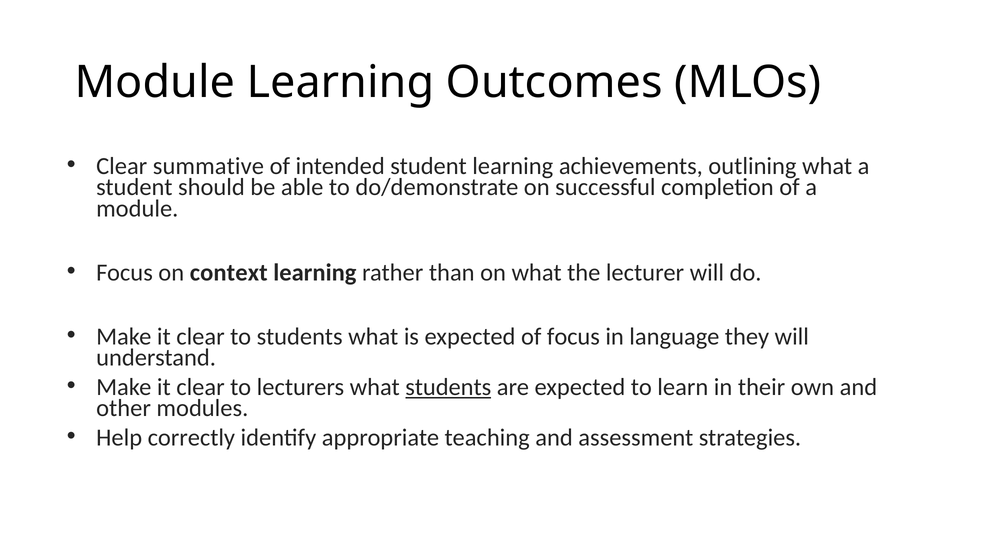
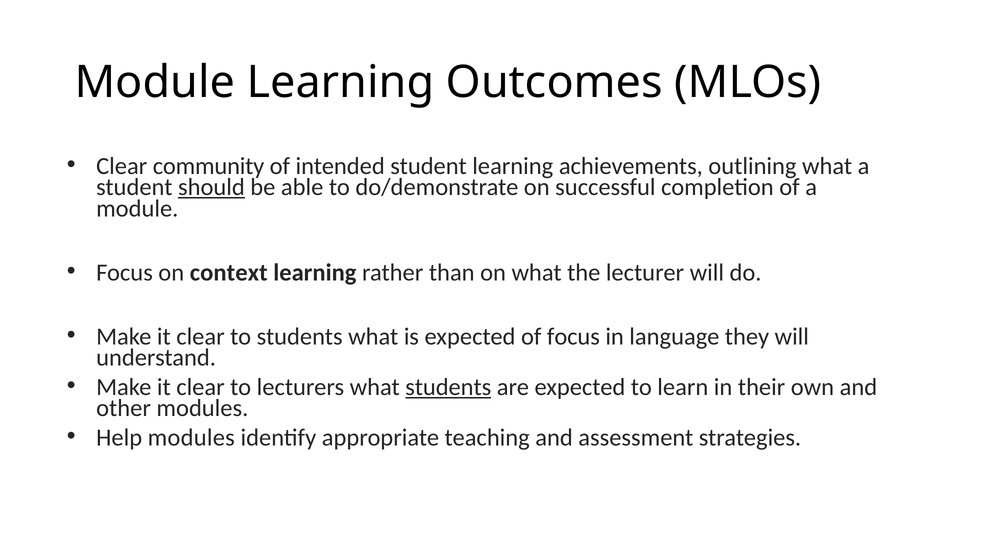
summative: summative -> community
should underline: none -> present
Help correctly: correctly -> modules
